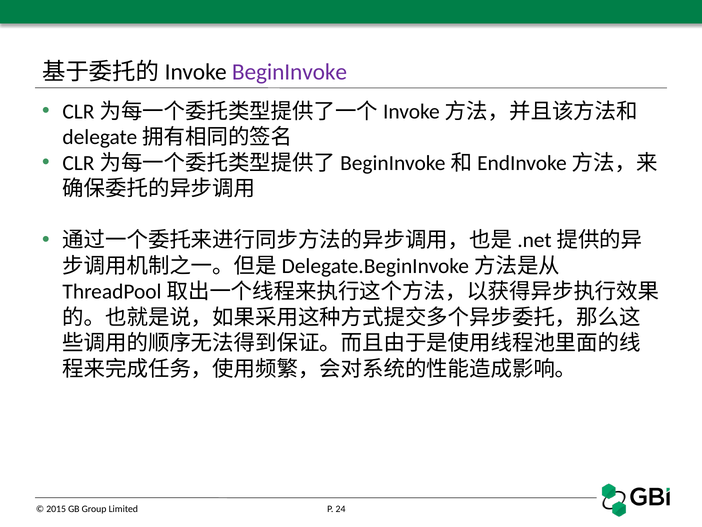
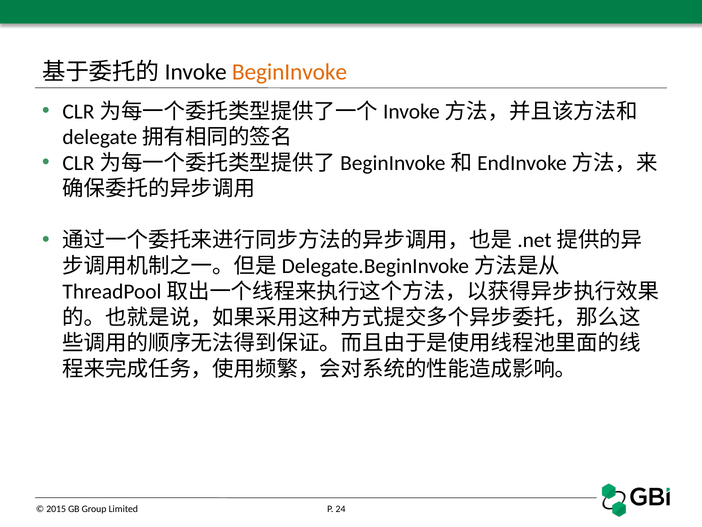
BeginInvoke colour: purple -> orange
